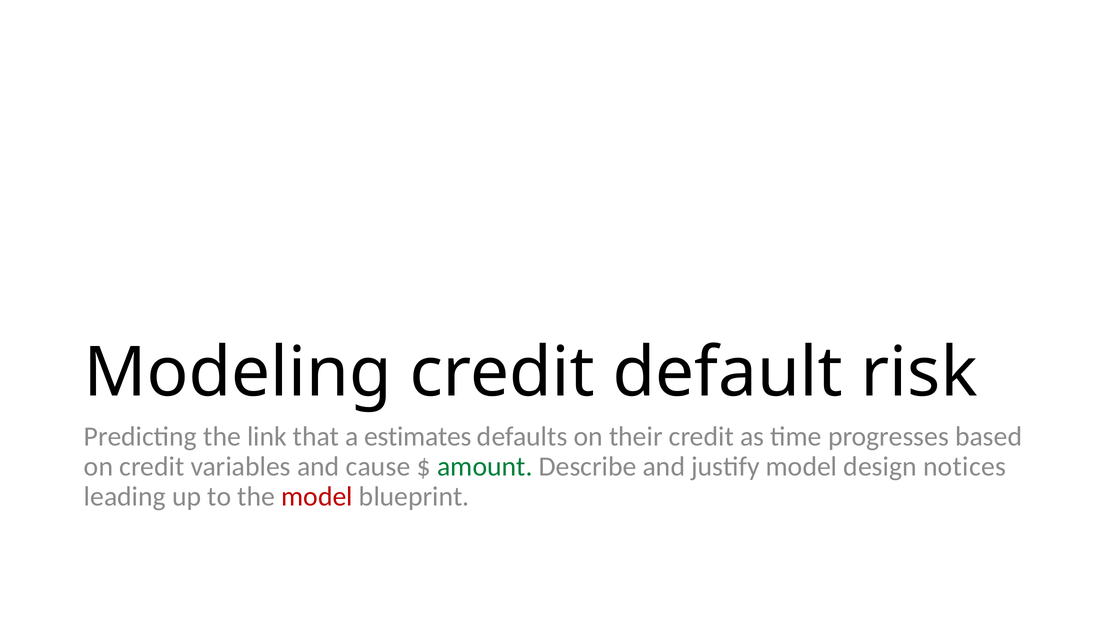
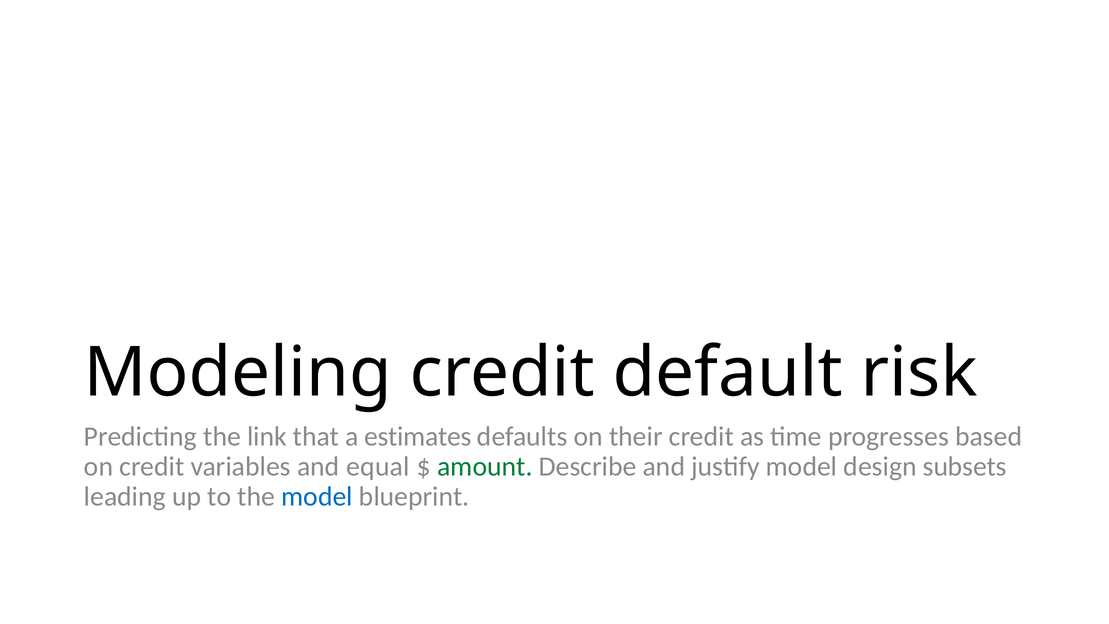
cause: cause -> equal
notices: notices -> subsets
model at (317, 496) colour: red -> blue
